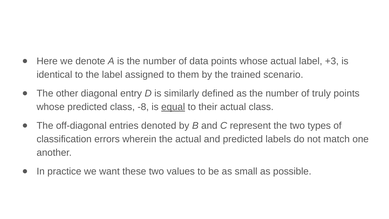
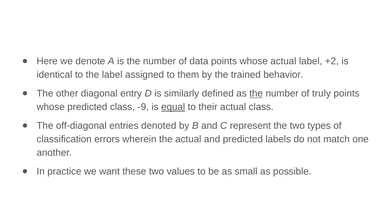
+3: +3 -> +2
scenario: scenario -> behavior
the at (256, 93) underline: none -> present
-8: -8 -> -9
